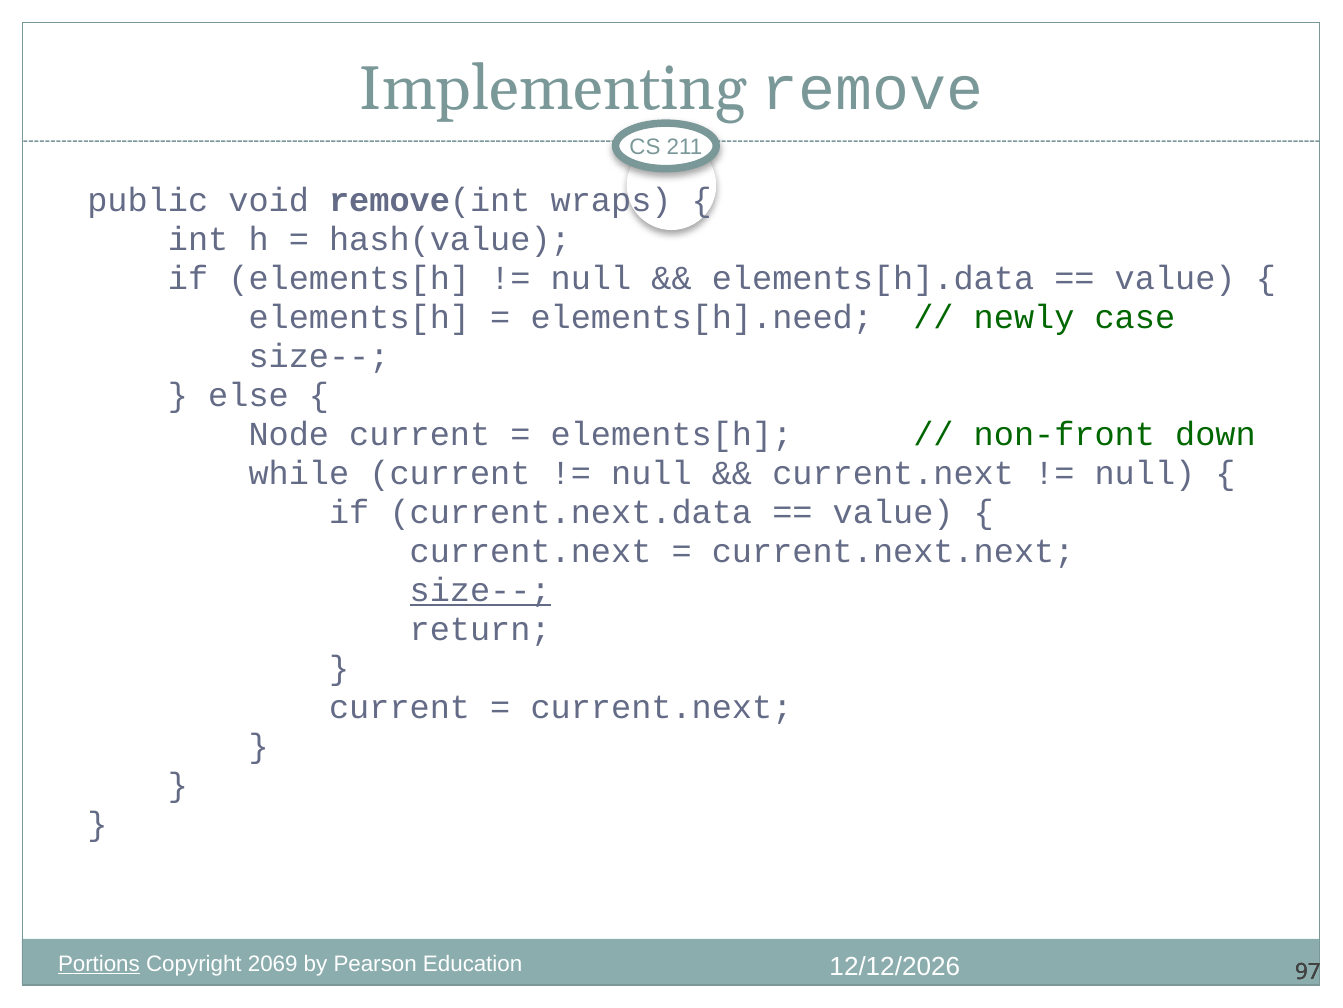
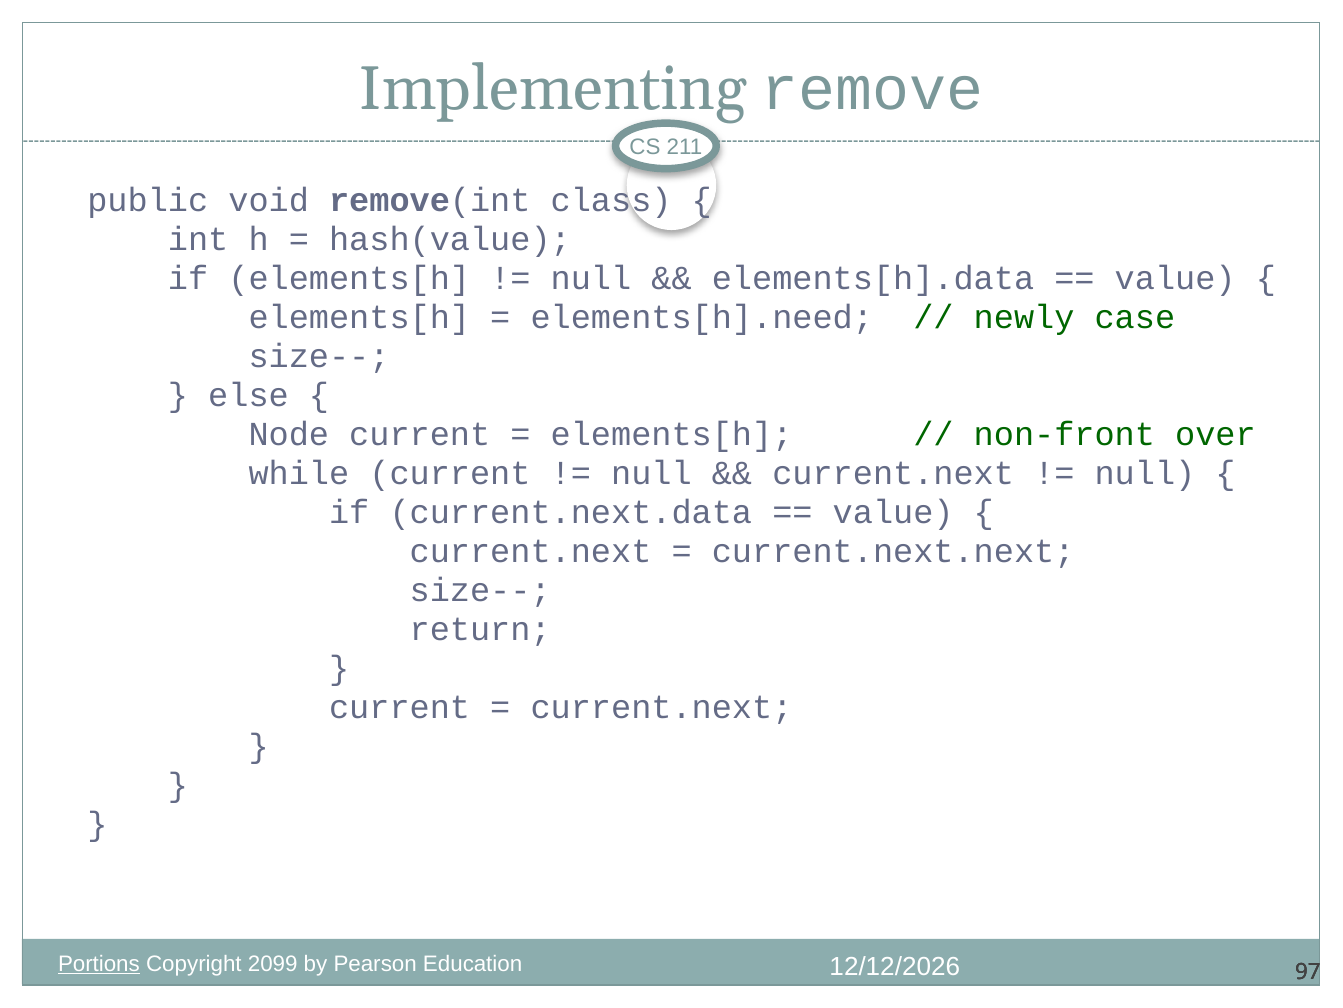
wraps: wraps -> class
down: down -> over
size-- at (480, 590) underline: present -> none
2069: 2069 -> 2099
